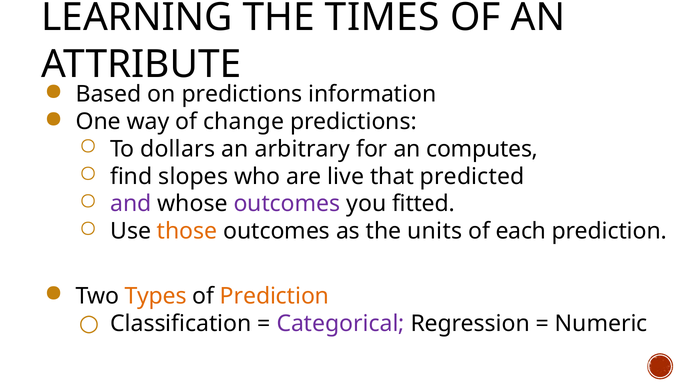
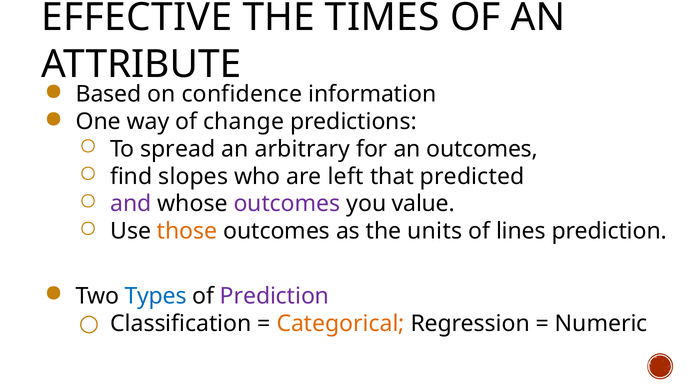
LEARNING: LEARNING -> EFFECTIVE
on predictions: predictions -> confidence
dollars: dollars -> spread
an computes: computes -> outcomes
live: live -> left
fitted: fitted -> value
each: each -> lines
Types colour: orange -> blue
Prediction at (274, 296) colour: orange -> purple
Categorical colour: purple -> orange
